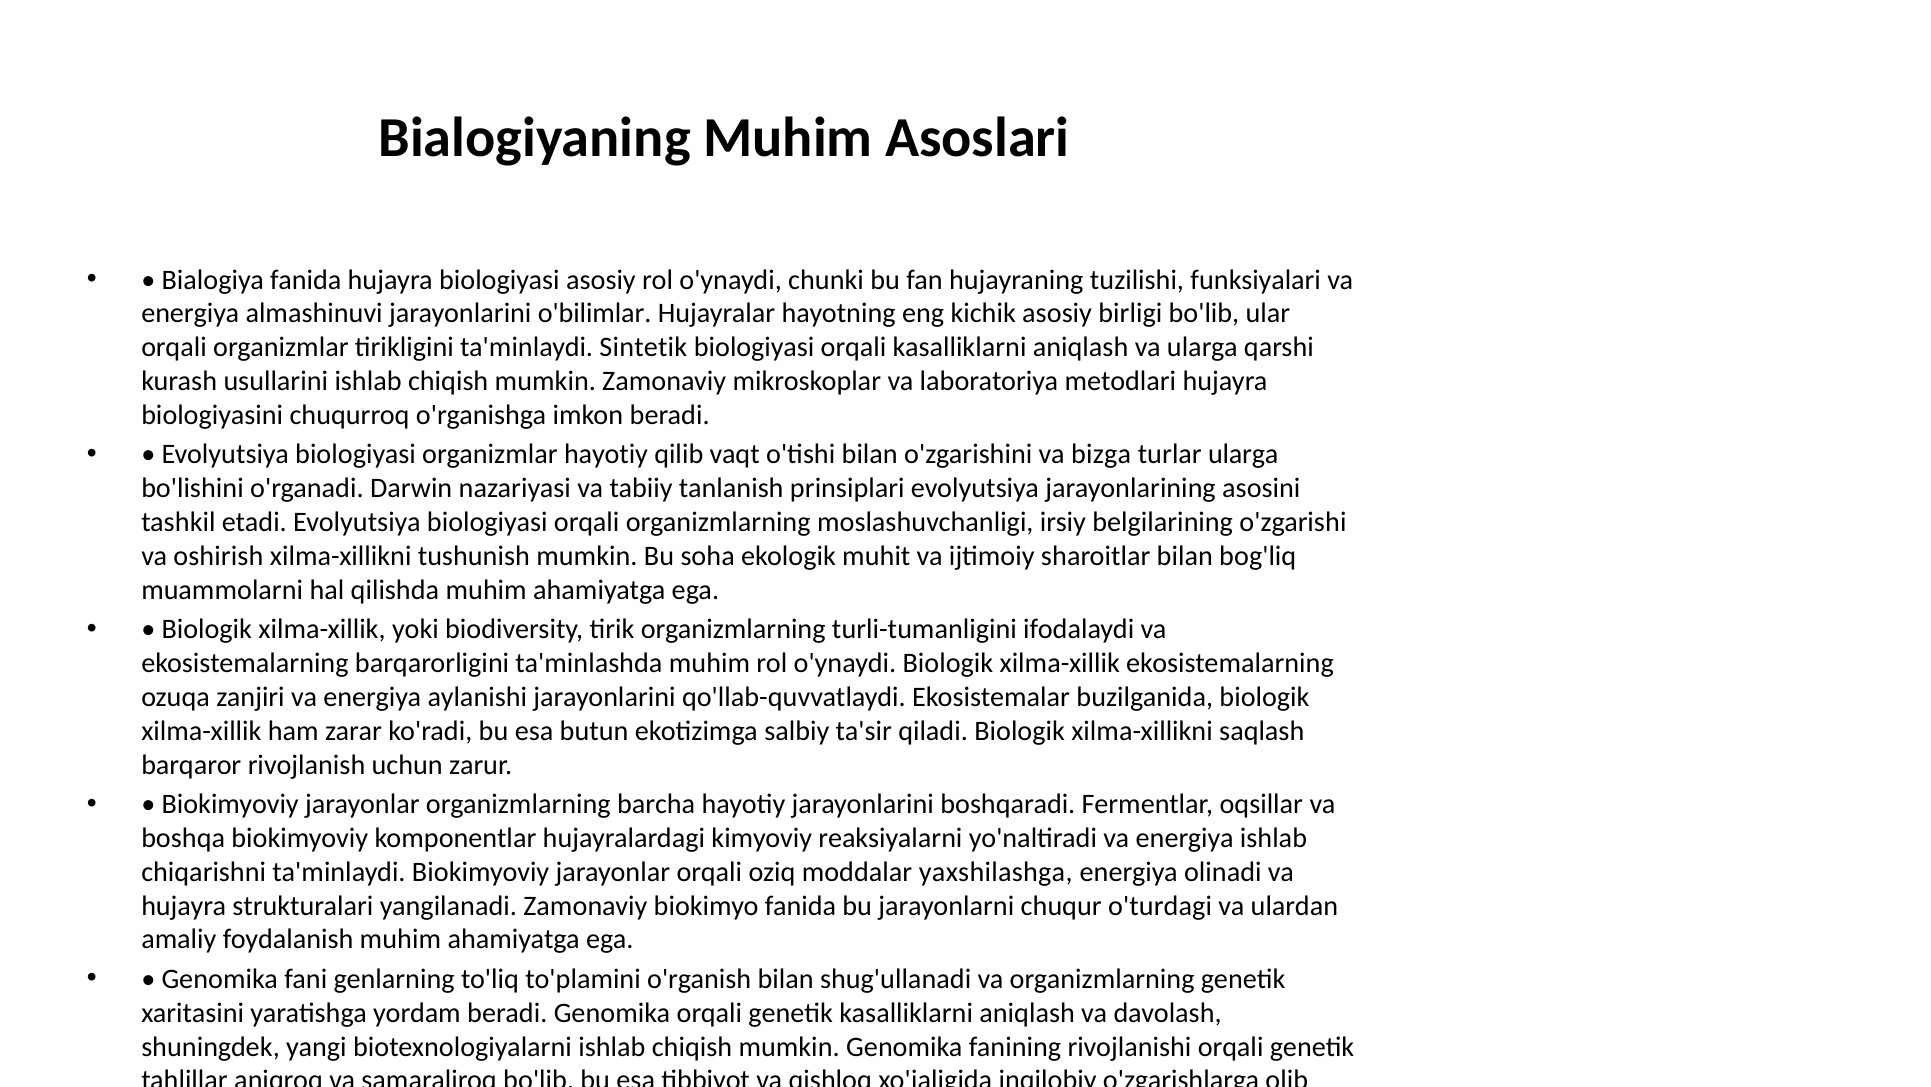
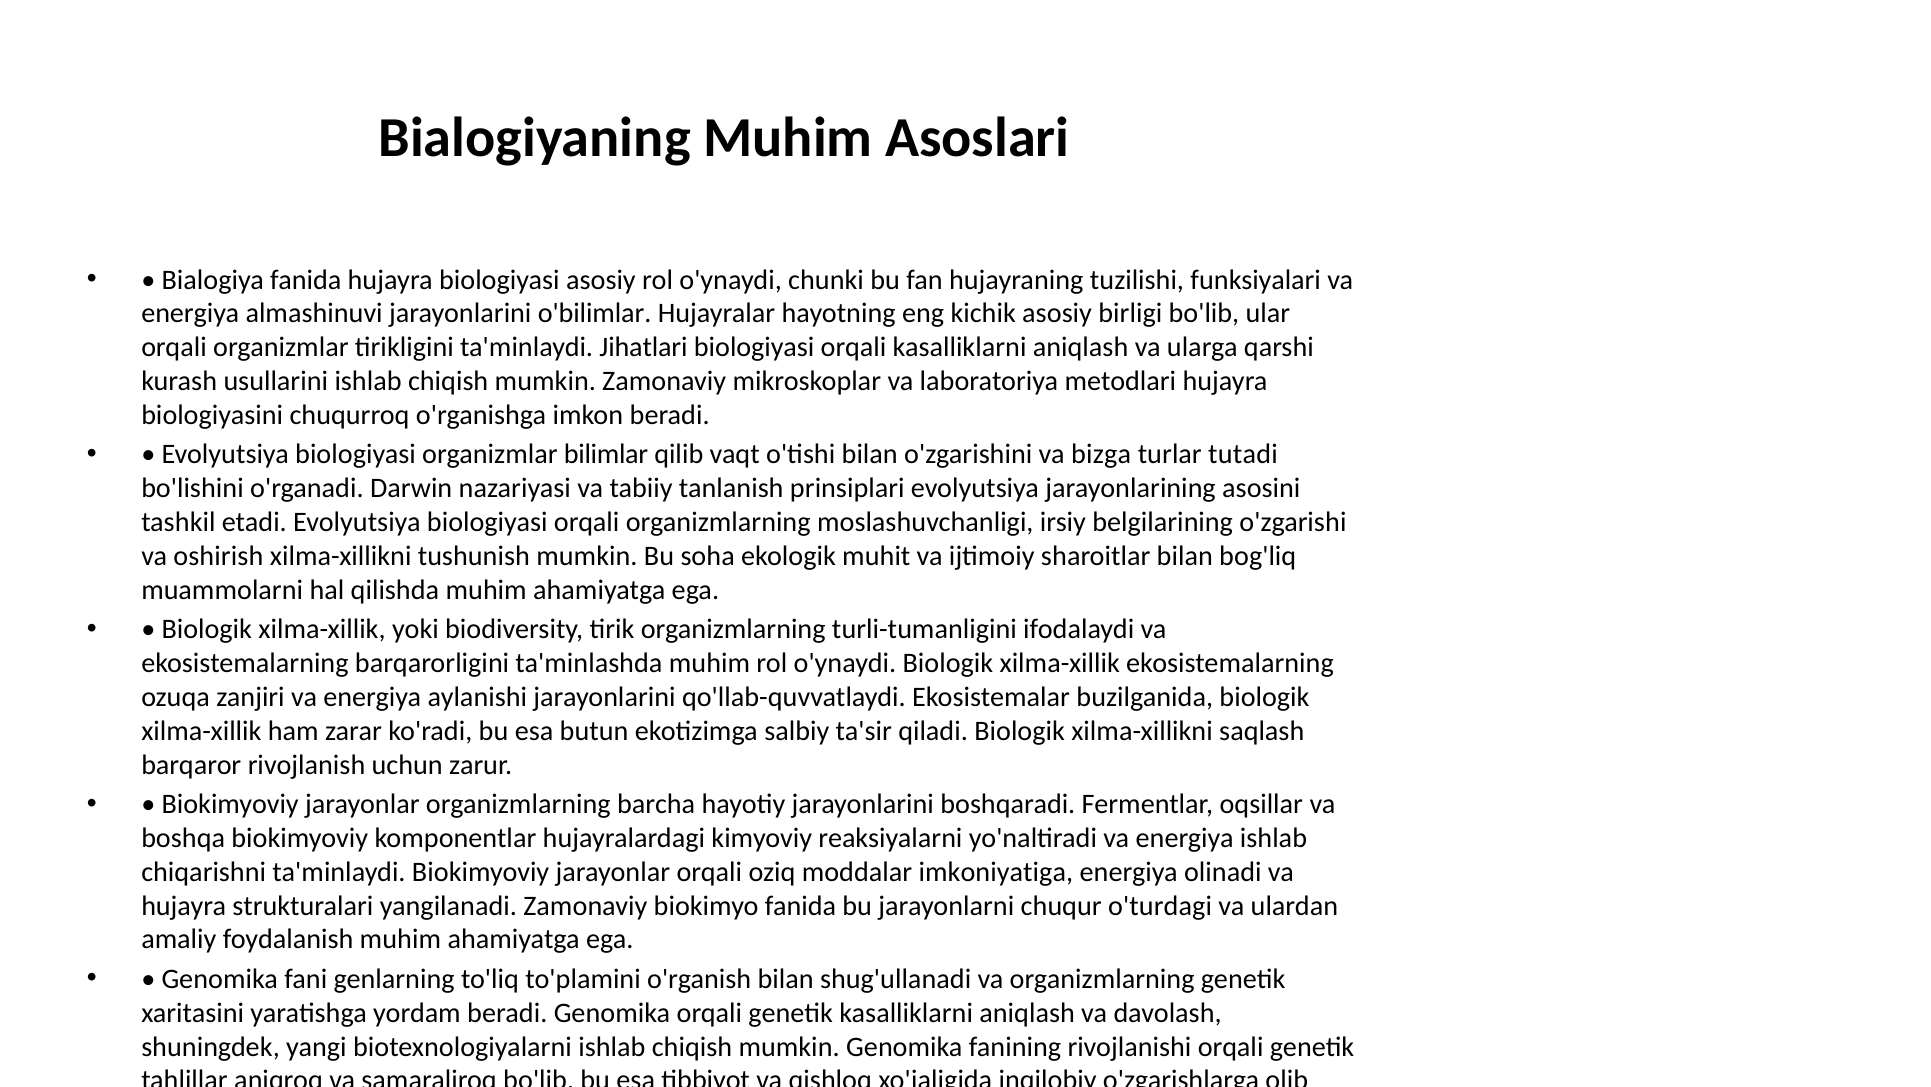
Sintetik: Sintetik -> Jihatlari
organizmlar hayotiy: hayotiy -> bilimlar
turlar ularga: ularga -> tutadi
yaxshilashga: yaxshilashga -> imkoniyatiga
